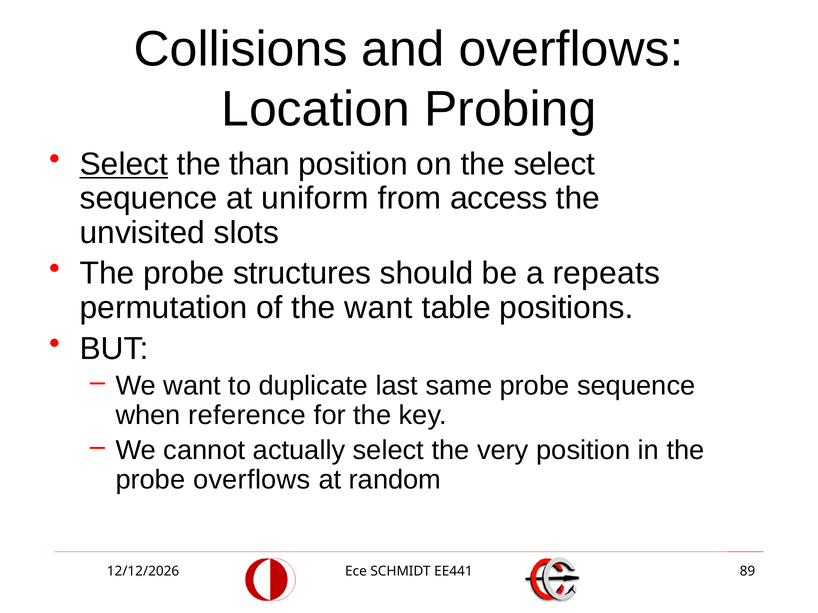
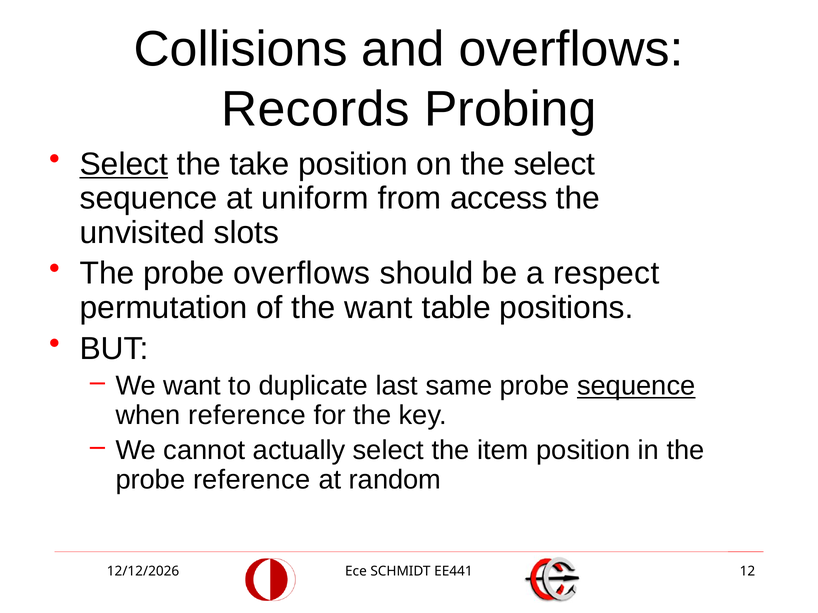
Location: Location -> Records
than: than -> take
probe structures: structures -> overflows
repeats: repeats -> respect
sequence at (636, 386) underline: none -> present
very: very -> item
probe overflows: overflows -> reference
89: 89 -> 12
